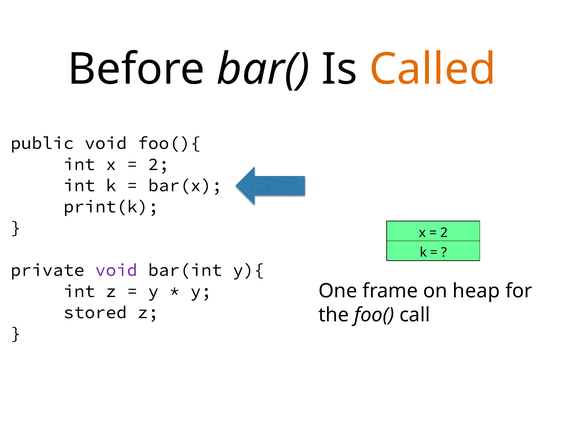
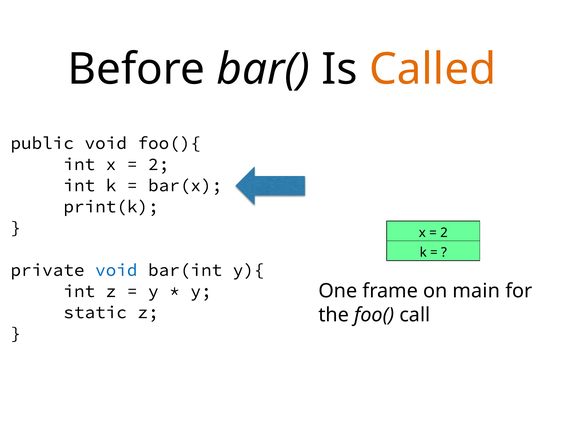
void at (116, 270) colour: purple -> blue
heap: heap -> main
stored: stored -> static
